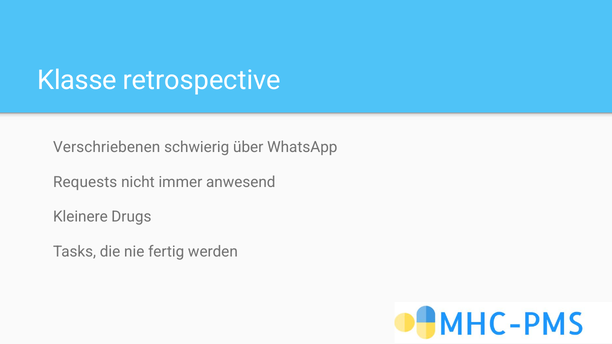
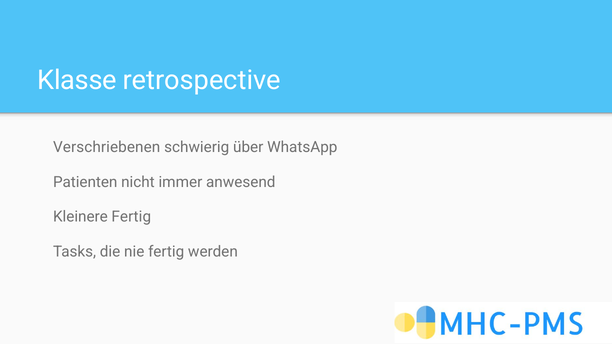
Requests: Requests -> Patienten
Kleinere Drugs: Drugs -> Fertig
